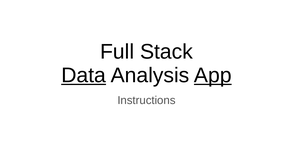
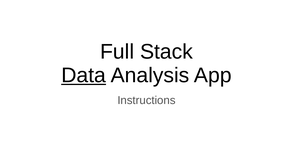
App underline: present -> none
